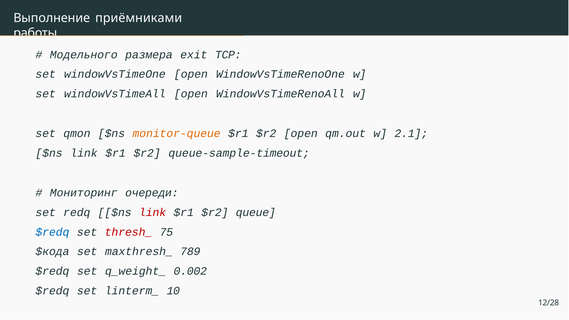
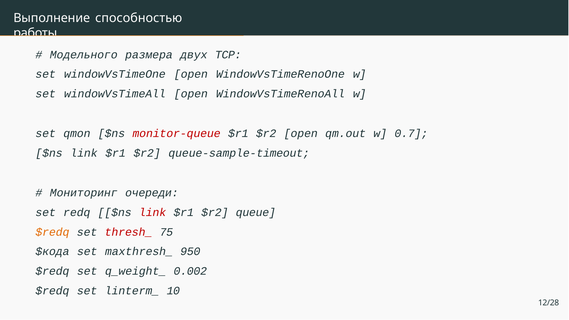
приёмниками: приёмниками -> способностью
exit: exit -> двух
monitor-queue colour: orange -> red
2.1: 2.1 -> 0.7
$redq at (52, 232) colour: blue -> orange
789: 789 -> 950
